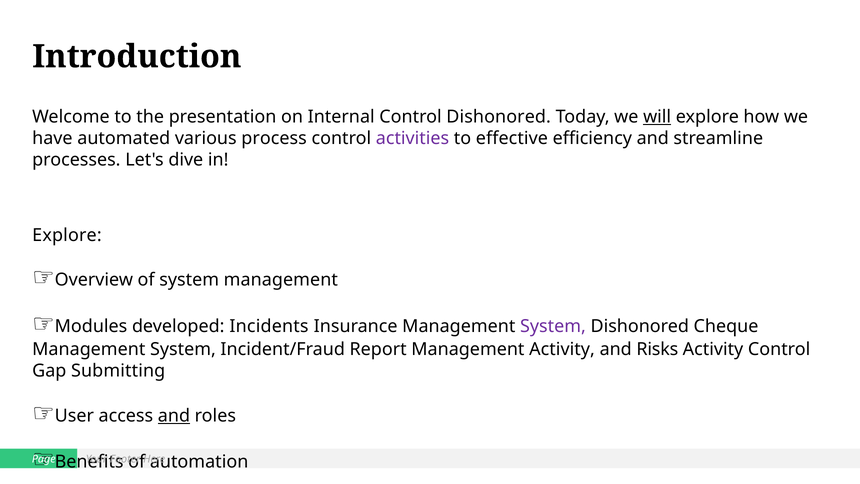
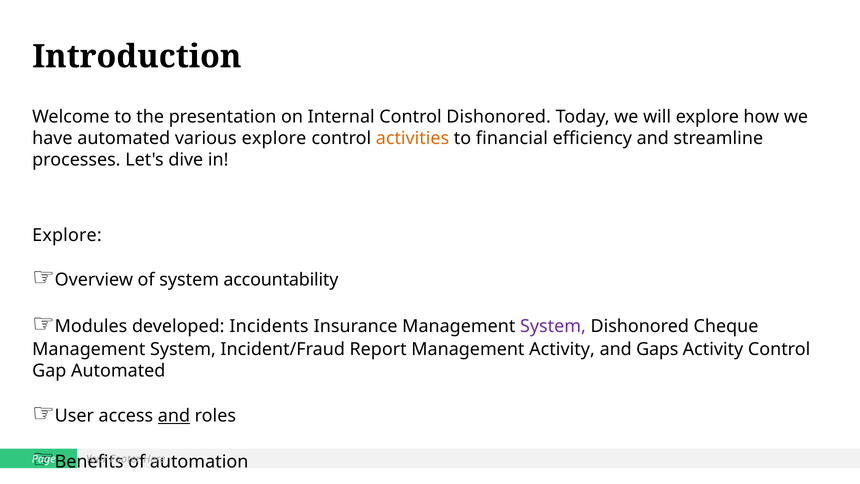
will underline: present -> none
various process: process -> explore
activities colour: purple -> orange
effective: effective -> financial
system management: management -> accountability
Risks: Risks -> Gaps
Gap Submitting: Submitting -> Automated
